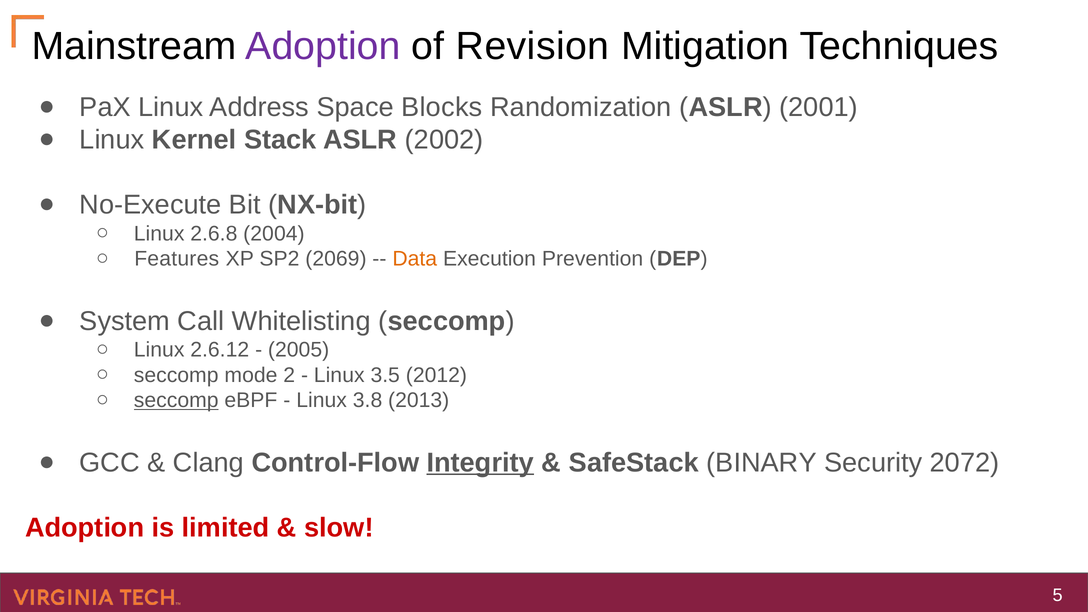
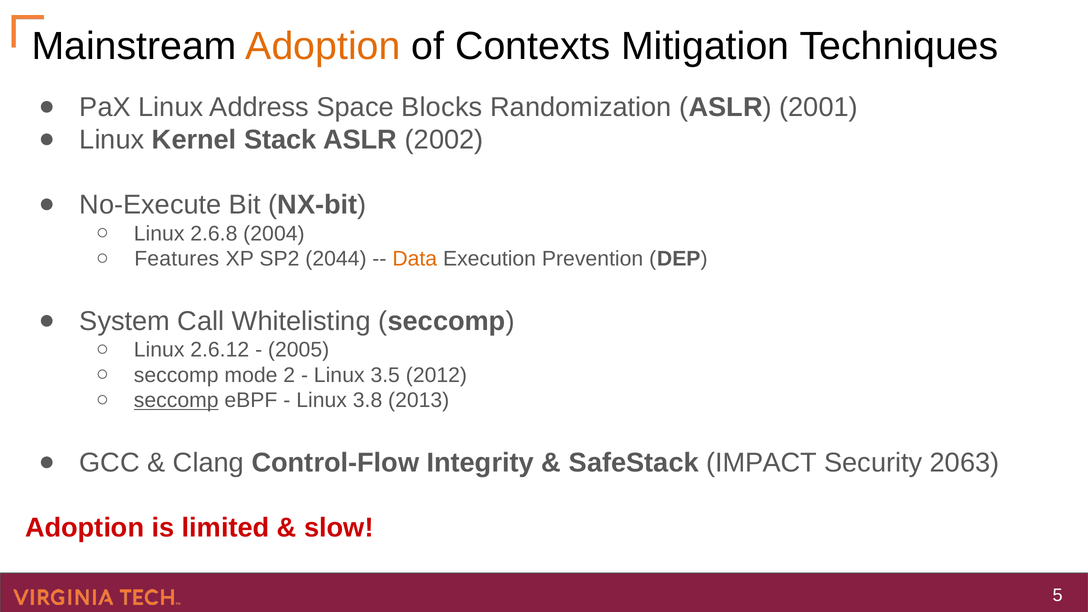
Adoption at (323, 46) colour: purple -> orange
Revision: Revision -> Contexts
2069: 2069 -> 2044
Integrity underline: present -> none
BINARY: BINARY -> IMPACT
2072: 2072 -> 2063
